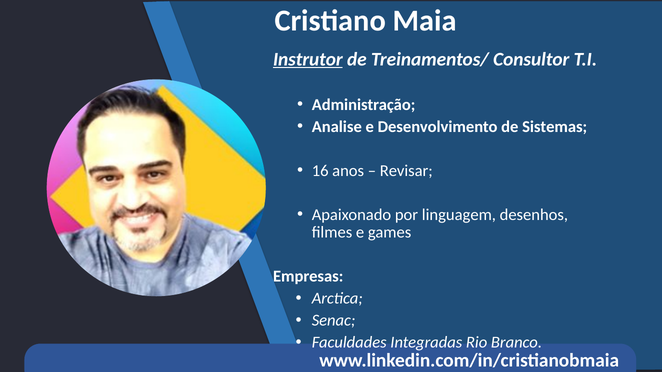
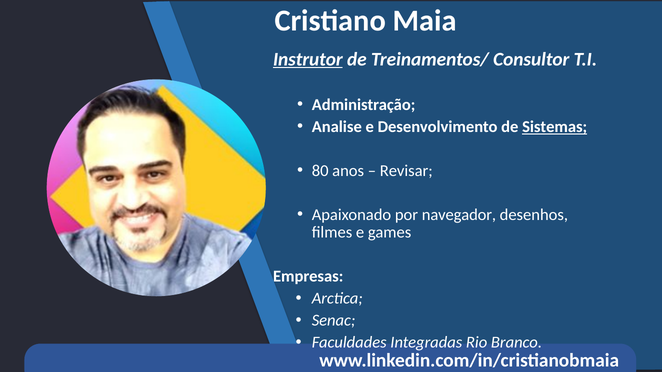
Sistemas underline: none -> present
16: 16 -> 80
linguagem: linguagem -> navegador
